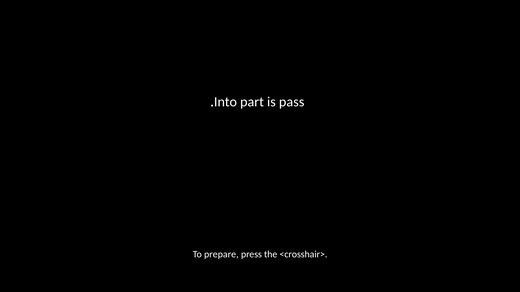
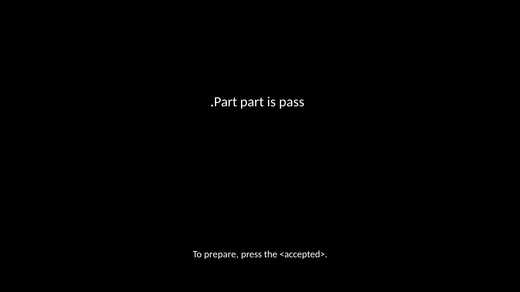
Into at (225, 102): Into -> Part
<crosshair>: <crosshair> -> <accepted>
